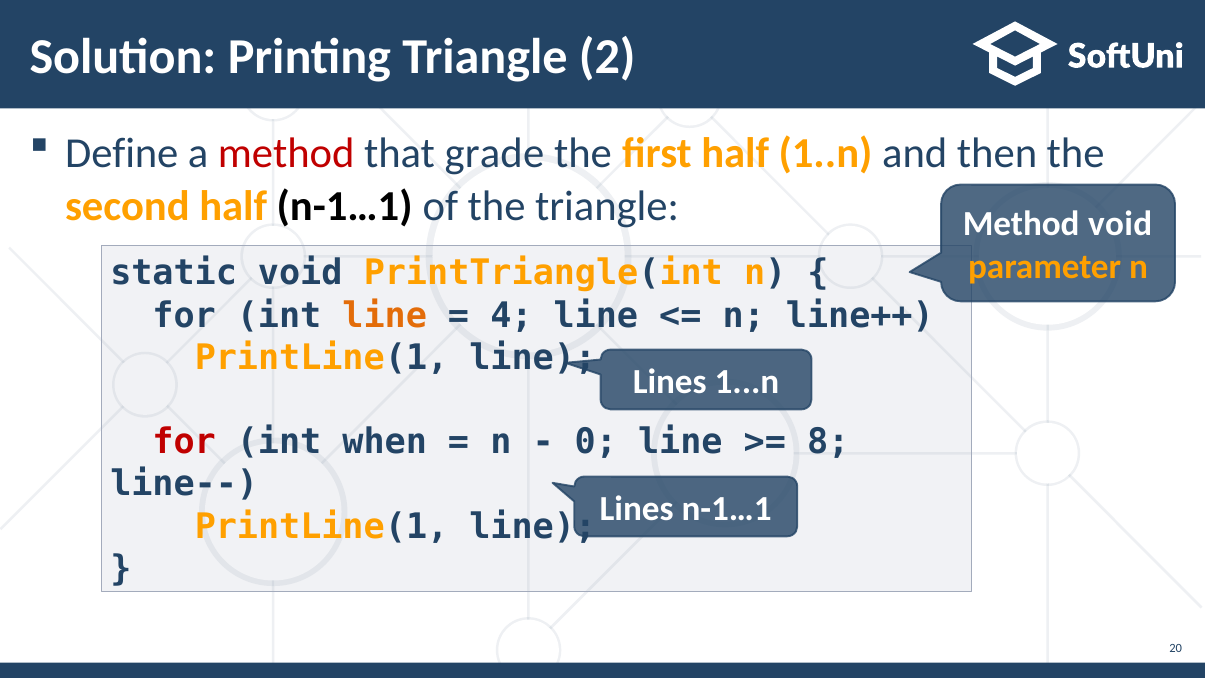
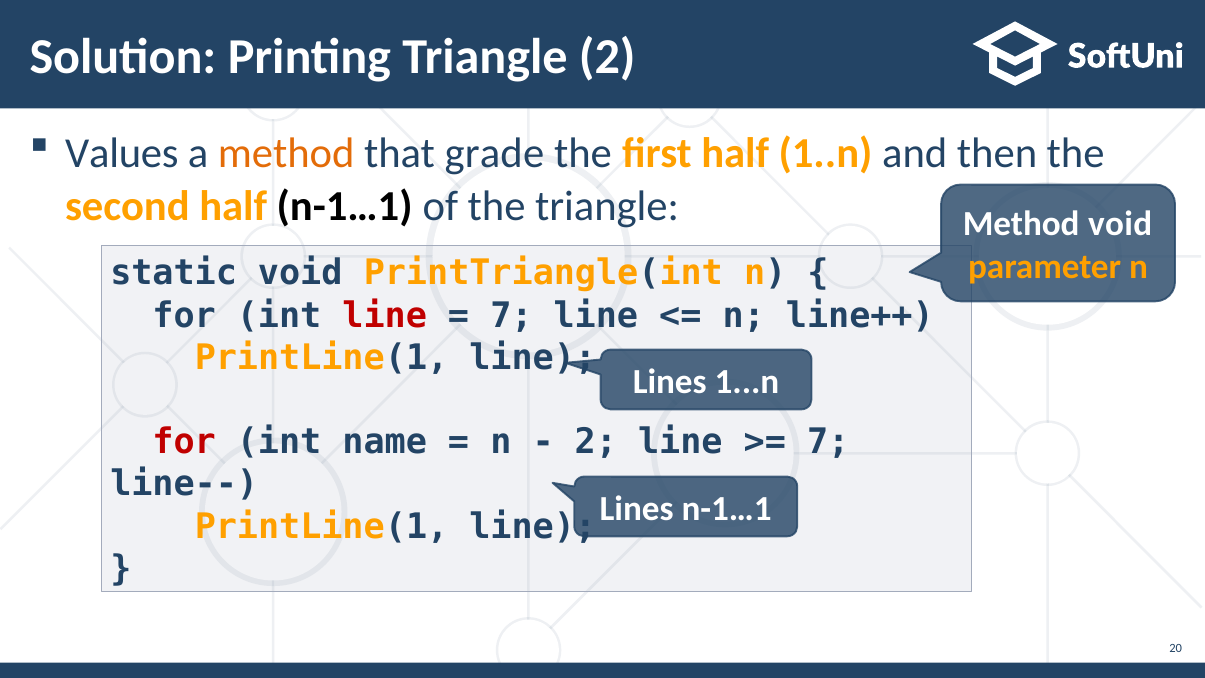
Define: Define -> Values
method at (286, 153) colour: red -> orange
line at (385, 315) colour: orange -> red
4 at (511, 315): 4 -> 7
when: when -> name
0 at (596, 442): 0 -> 2
8 at (828, 442): 8 -> 7
